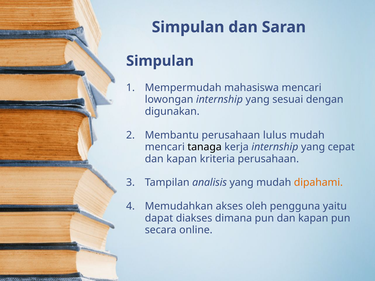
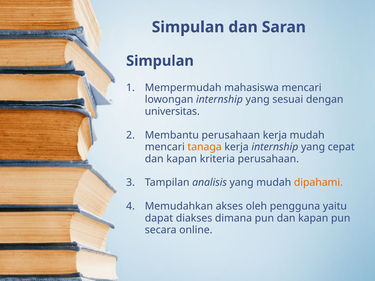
digunakan: digunakan -> universitas
perusahaan lulus: lulus -> kerja
tanaga colour: black -> orange
